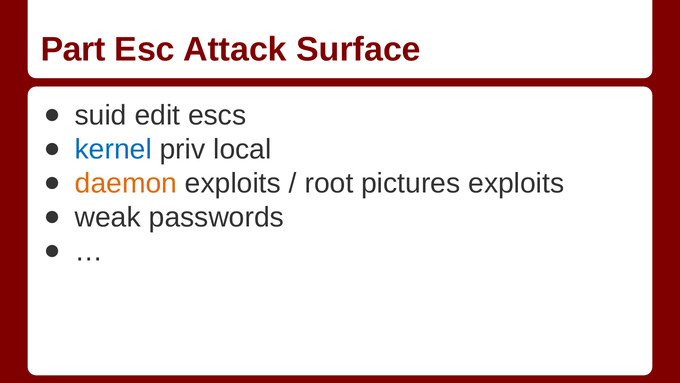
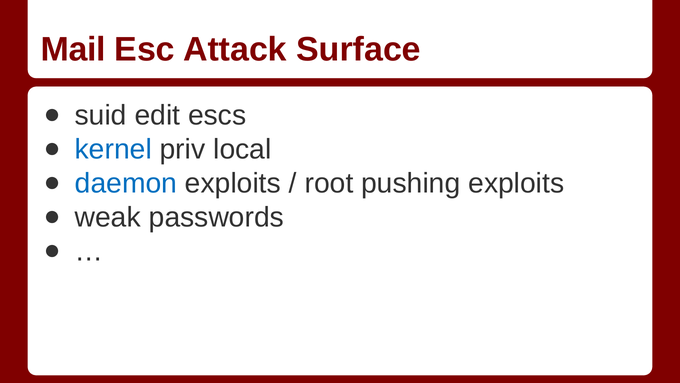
Part: Part -> Mail
daemon colour: orange -> blue
pictures: pictures -> pushing
